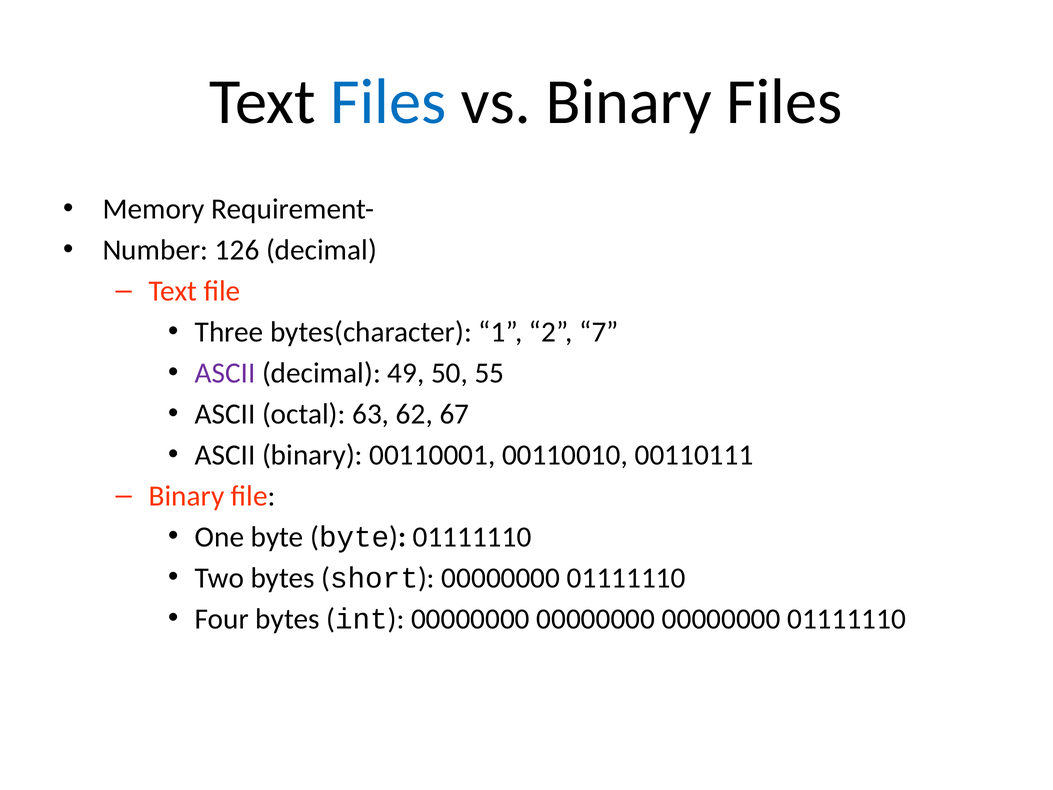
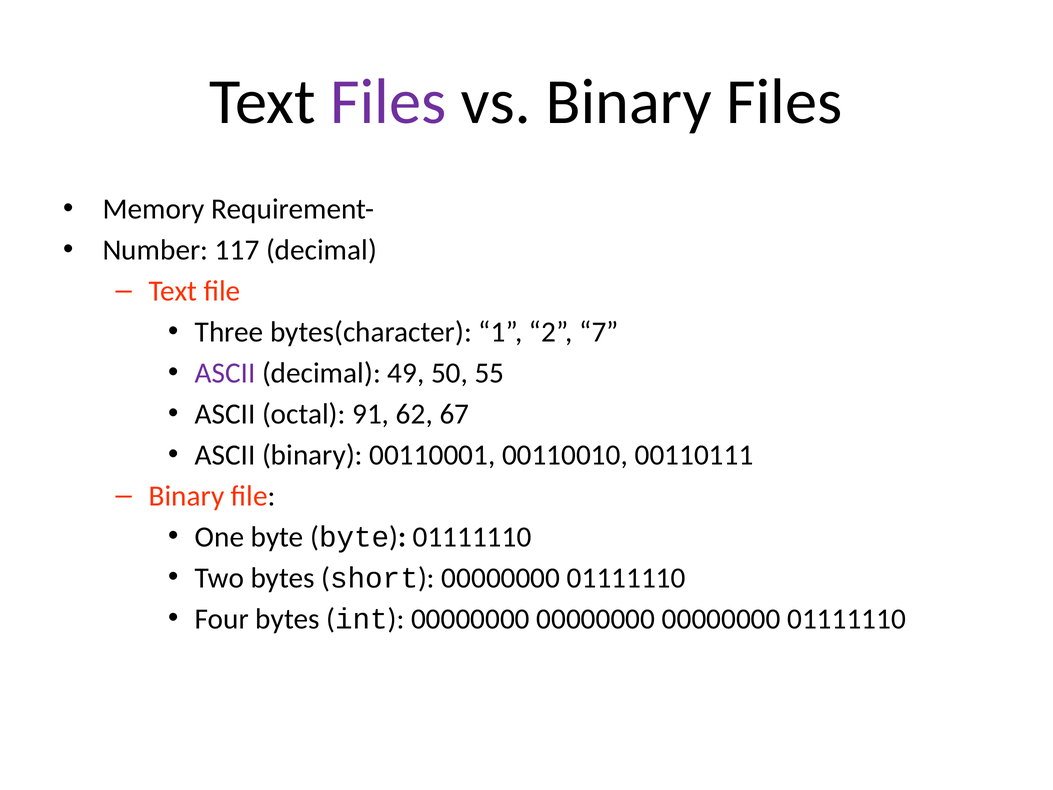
Files at (388, 102) colour: blue -> purple
126: 126 -> 117
63: 63 -> 91
